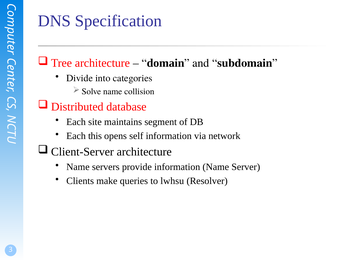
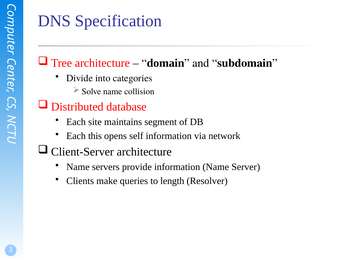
lwhsu: lwhsu -> length
